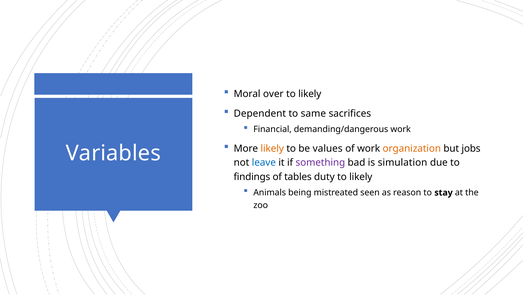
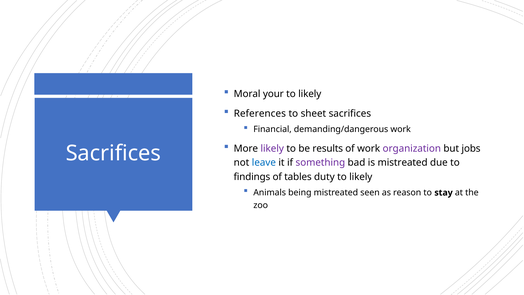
over: over -> your
Dependent: Dependent -> References
same: same -> sheet
likely at (272, 148) colour: orange -> purple
values: values -> results
organization colour: orange -> purple
Variables at (113, 153): Variables -> Sacrifices
is simulation: simulation -> mistreated
